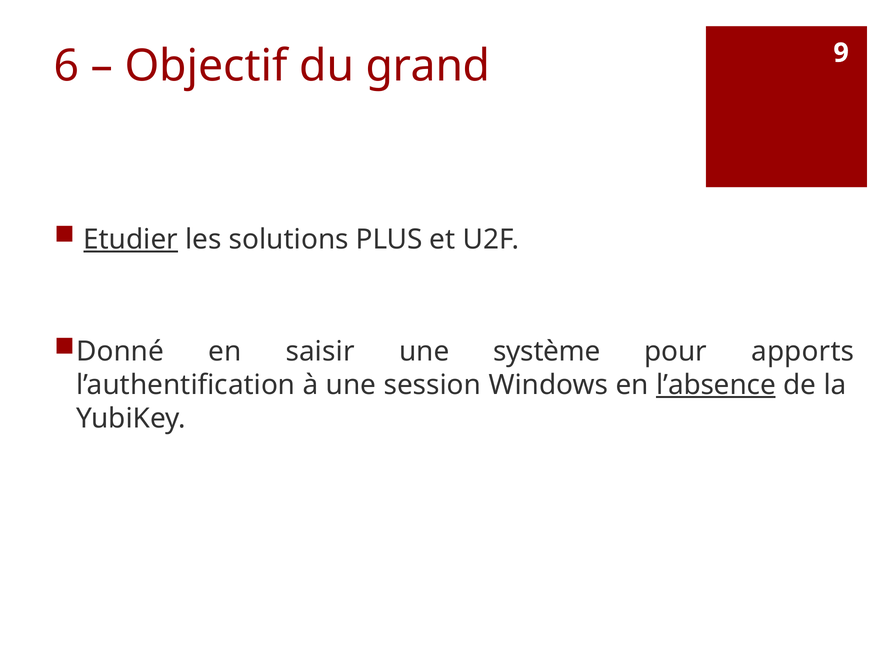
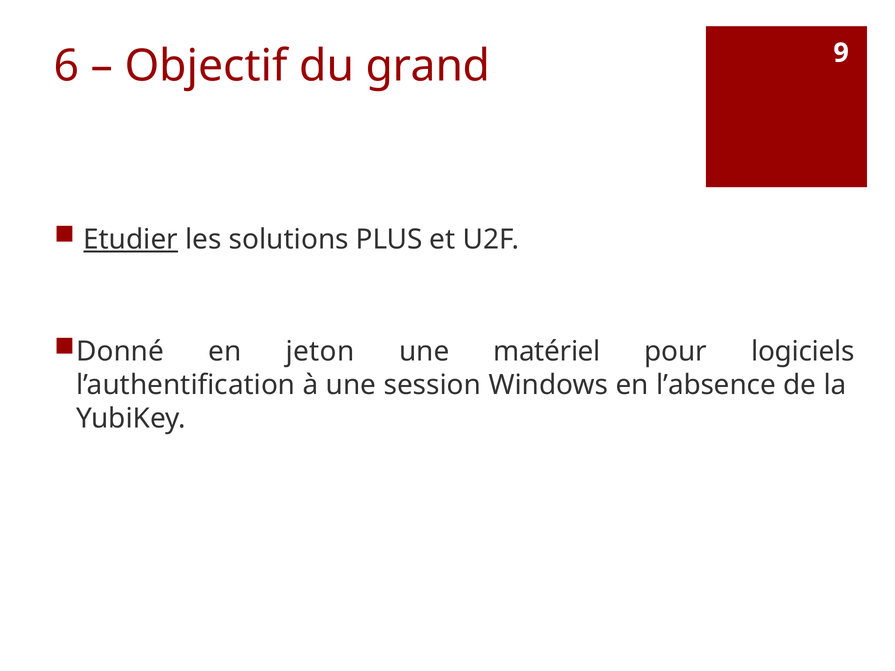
saisir: saisir -> jeton
système: système -> matériel
apports: apports -> logiciels
l’absence underline: present -> none
